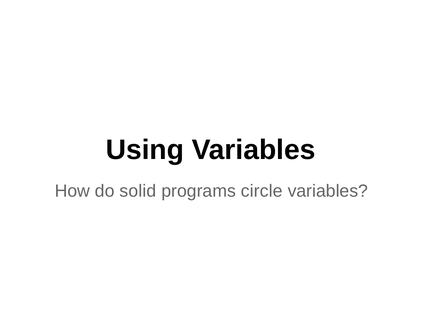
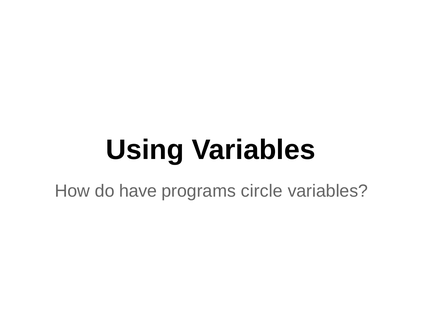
solid: solid -> have
